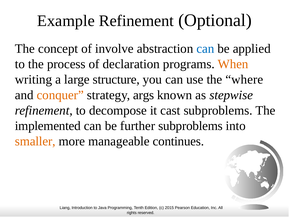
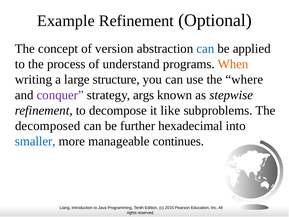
involve: involve -> version
declaration: declaration -> understand
conquer colour: orange -> purple
cast: cast -> like
implemented: implemented -> decomposed
further subproblems: subproblems -> hexadecimal
smaller colour: orange -> blue
